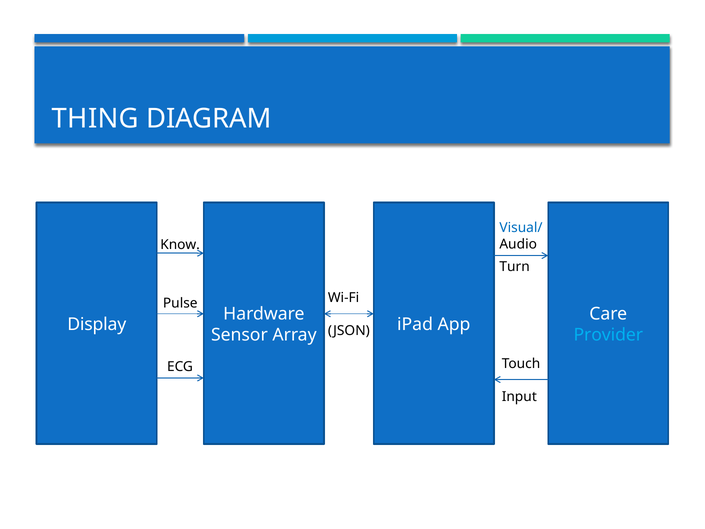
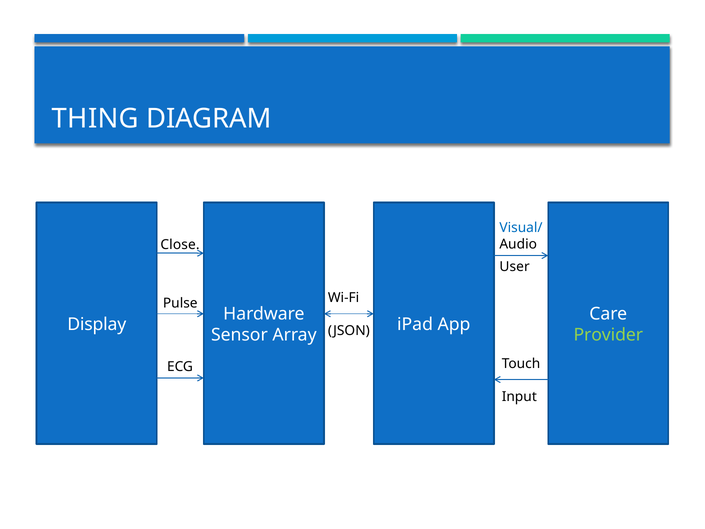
Know: Know -> Close
Turn: Turn -> User
Provider colour: light blue -> light green
